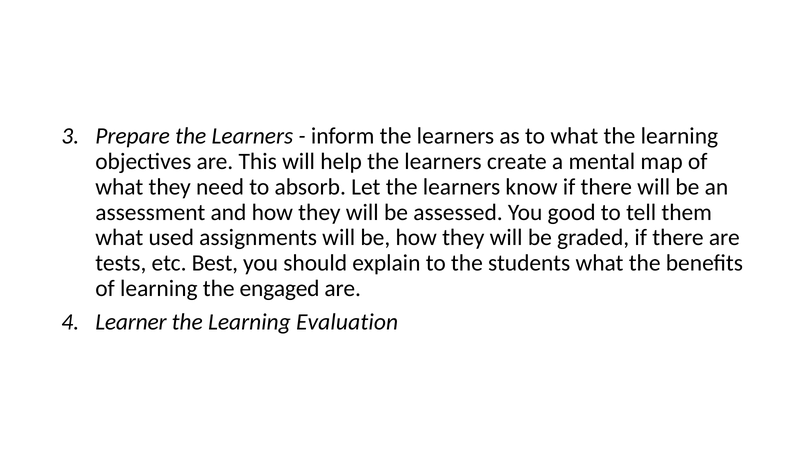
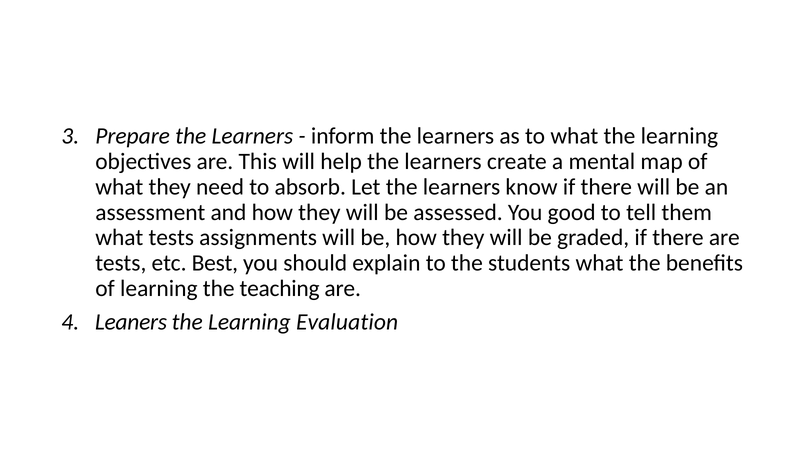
what used: used -> tests
engaged: engaged -> teaching
Learner: Learner -> Leaners
